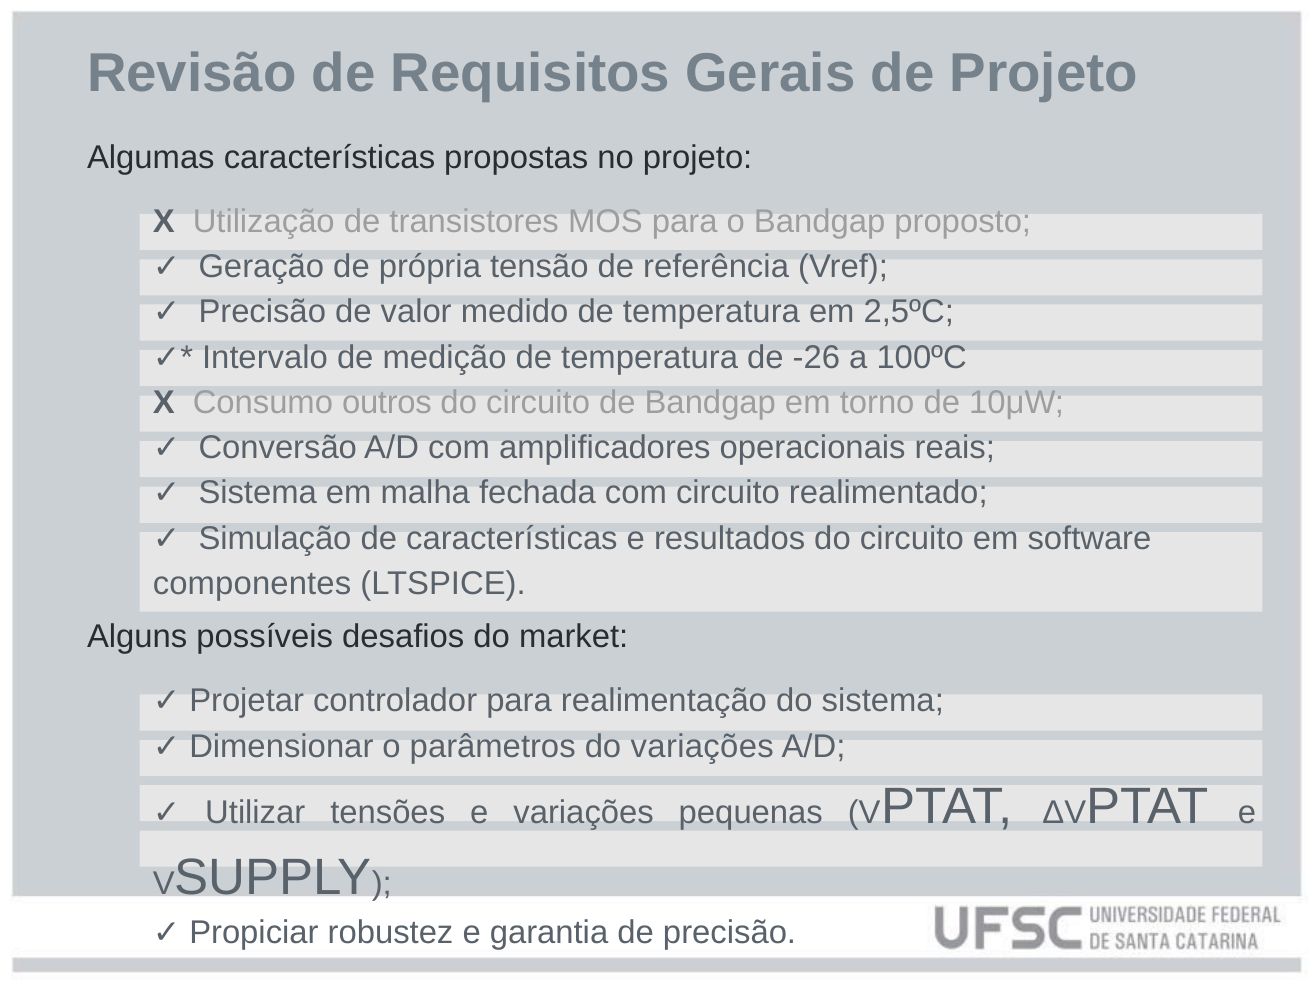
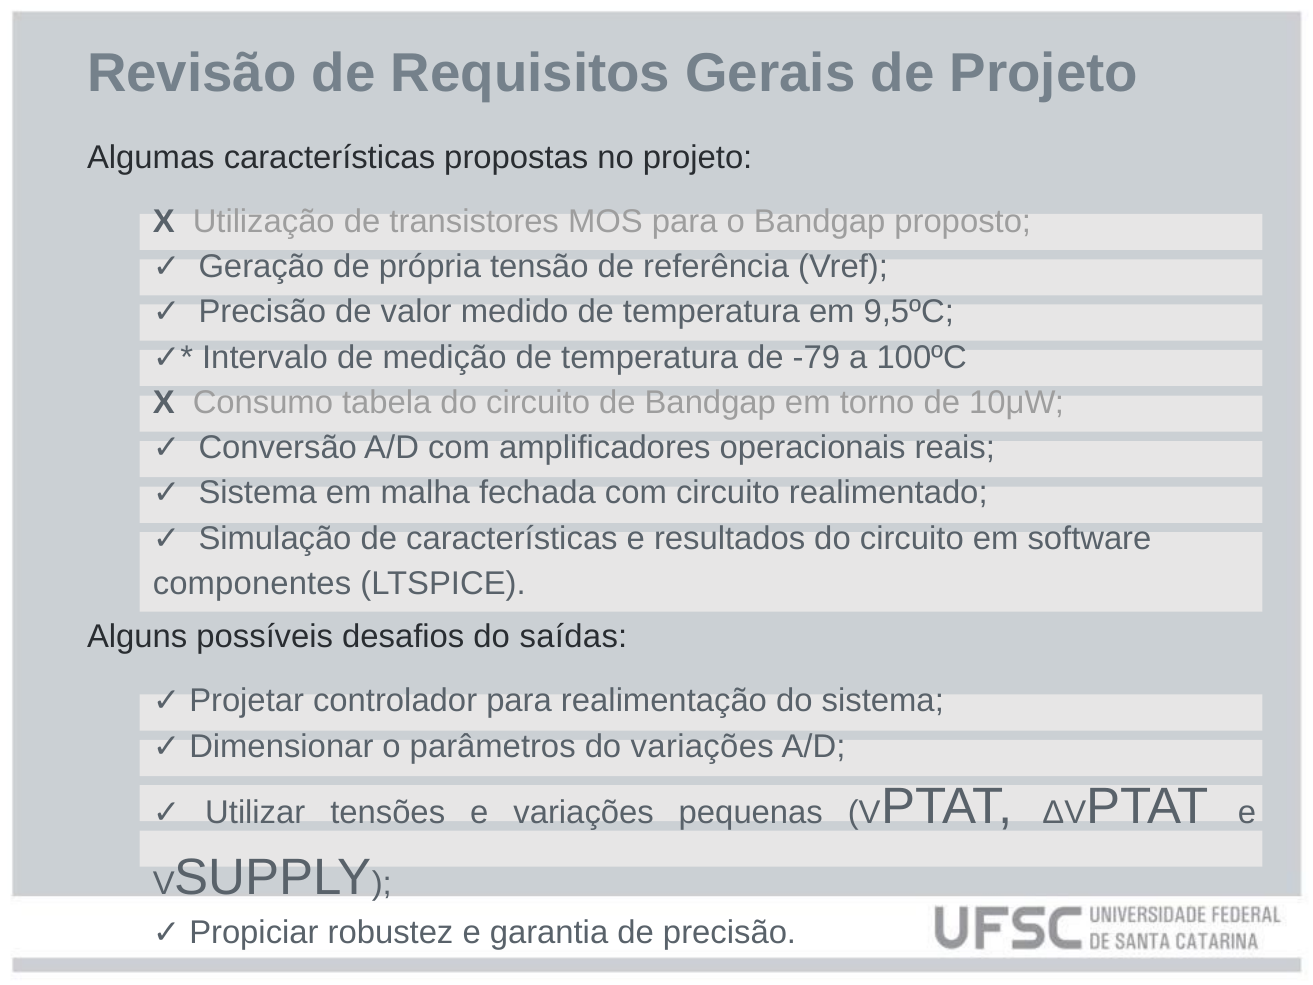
2,5ºC: 2,5ºC -> 9,5ºC
-26: -26 -> -79
outros: outros -> tabela
market: market -> saídas
